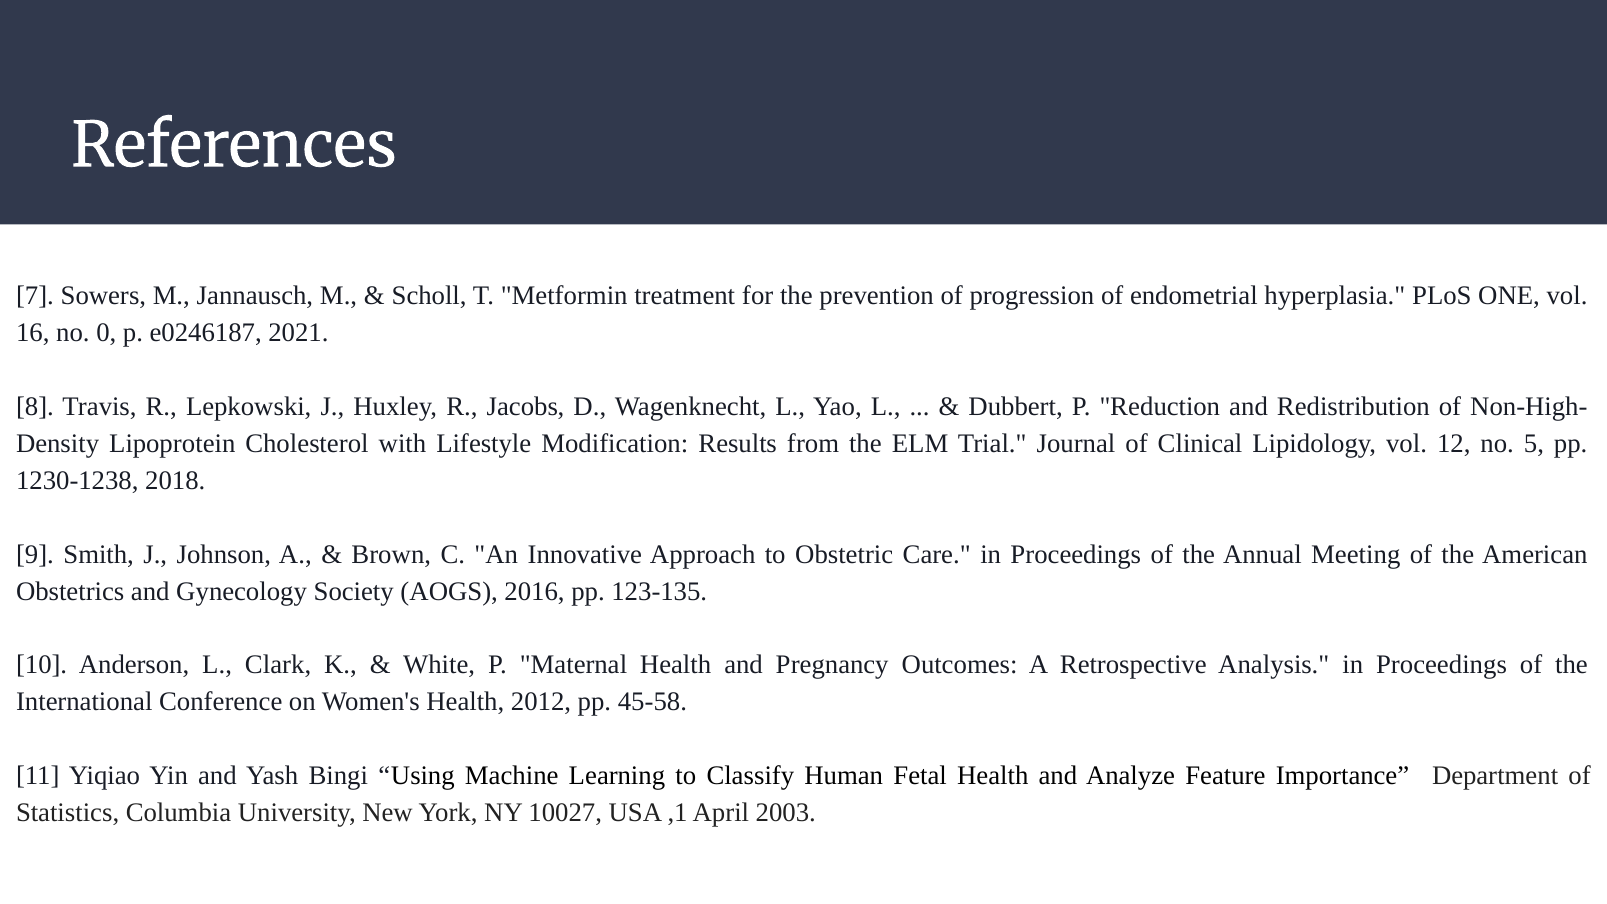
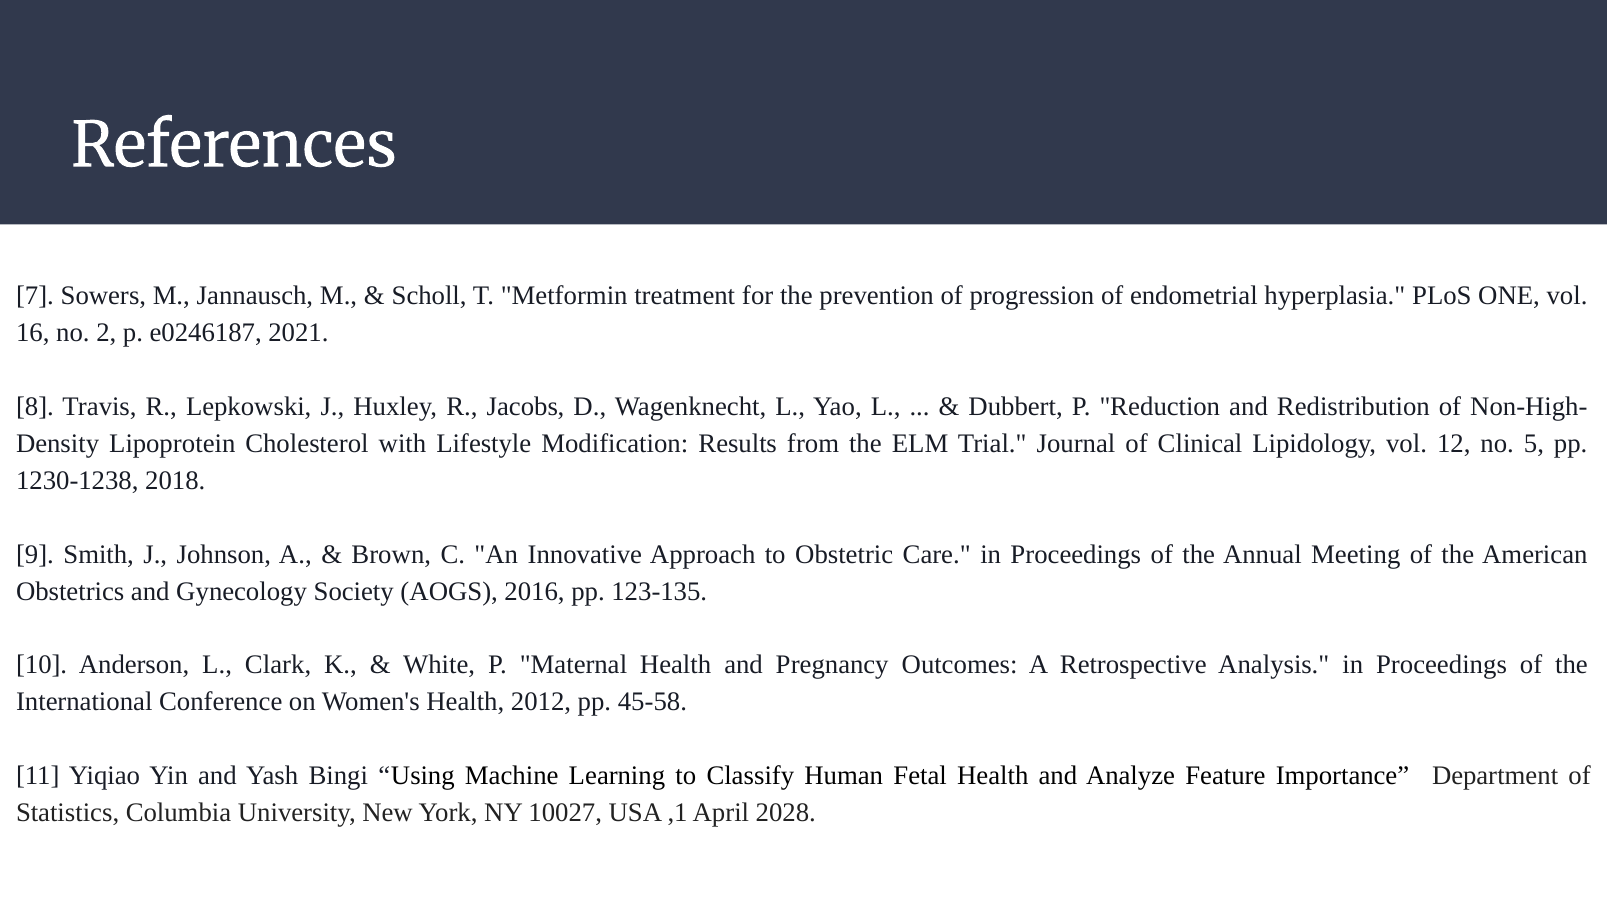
0: 0 -> 2
2003: 2003 -> 2028
